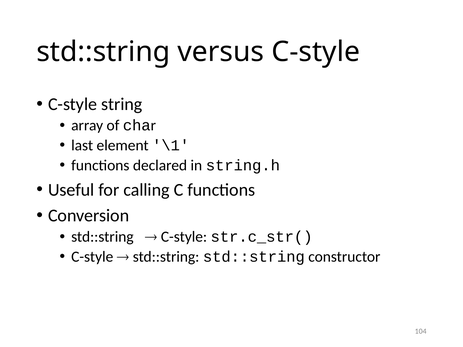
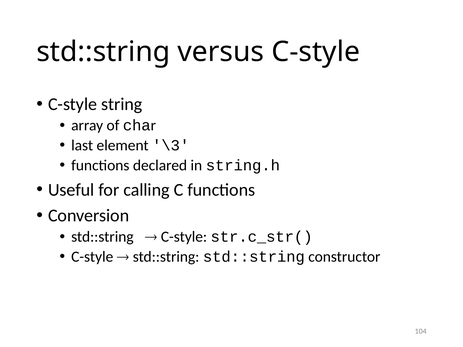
\1: \1 -> \3
